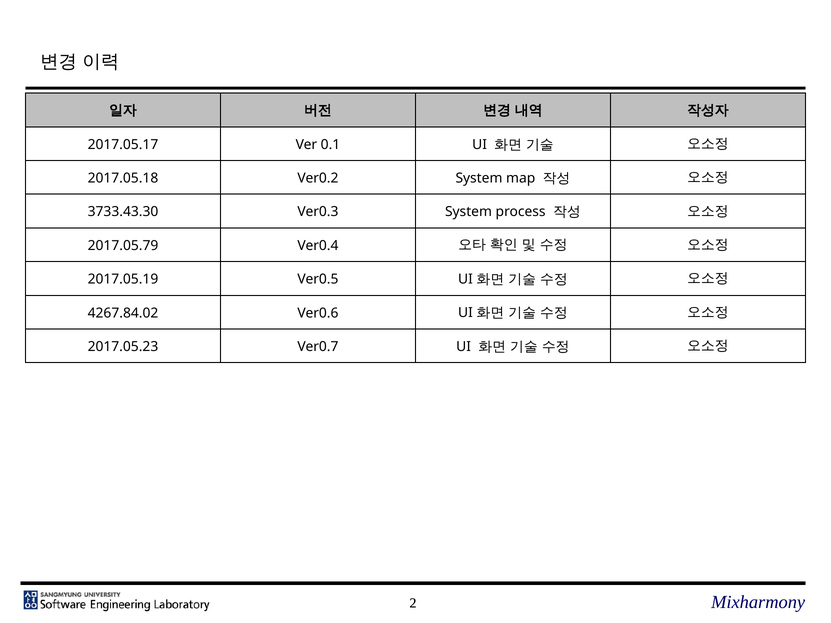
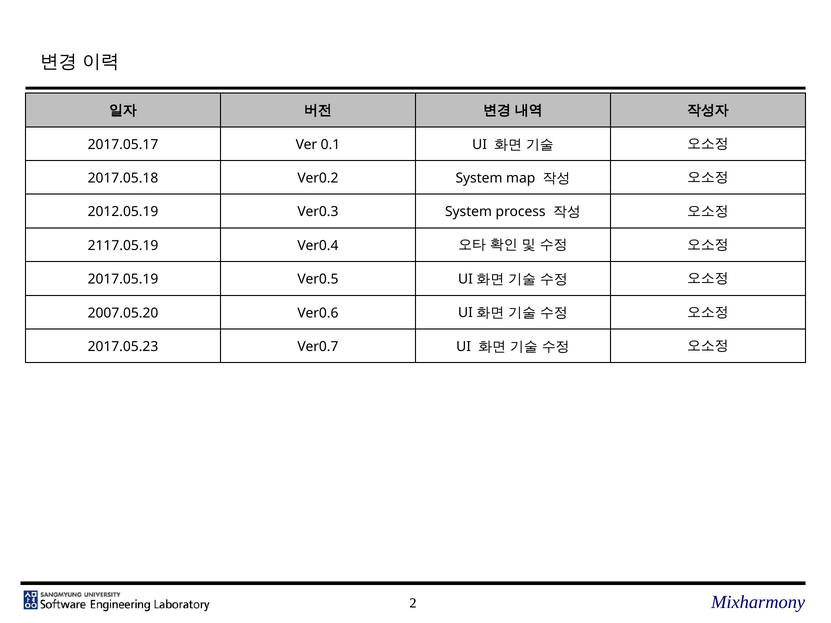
3733.43.30: 3733.43.30 -> 2012.05.19
2017.05.79: 2017.05.79 -> 2117.05.19
4267.84.02: 4267.84.02 -> 2007.05.20
